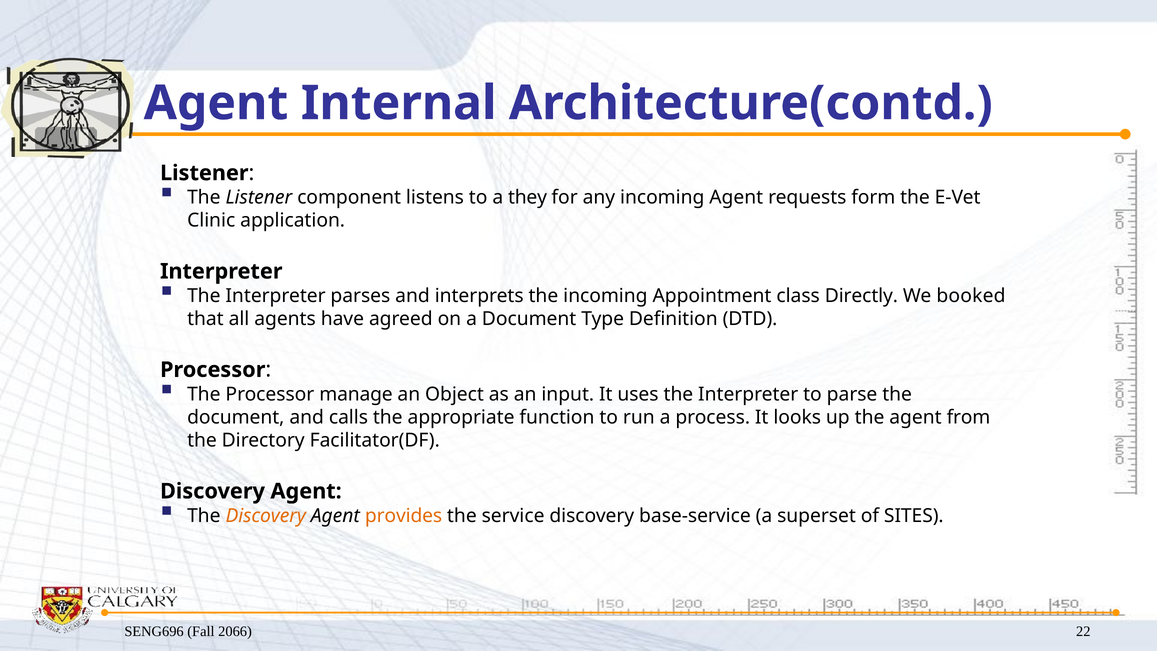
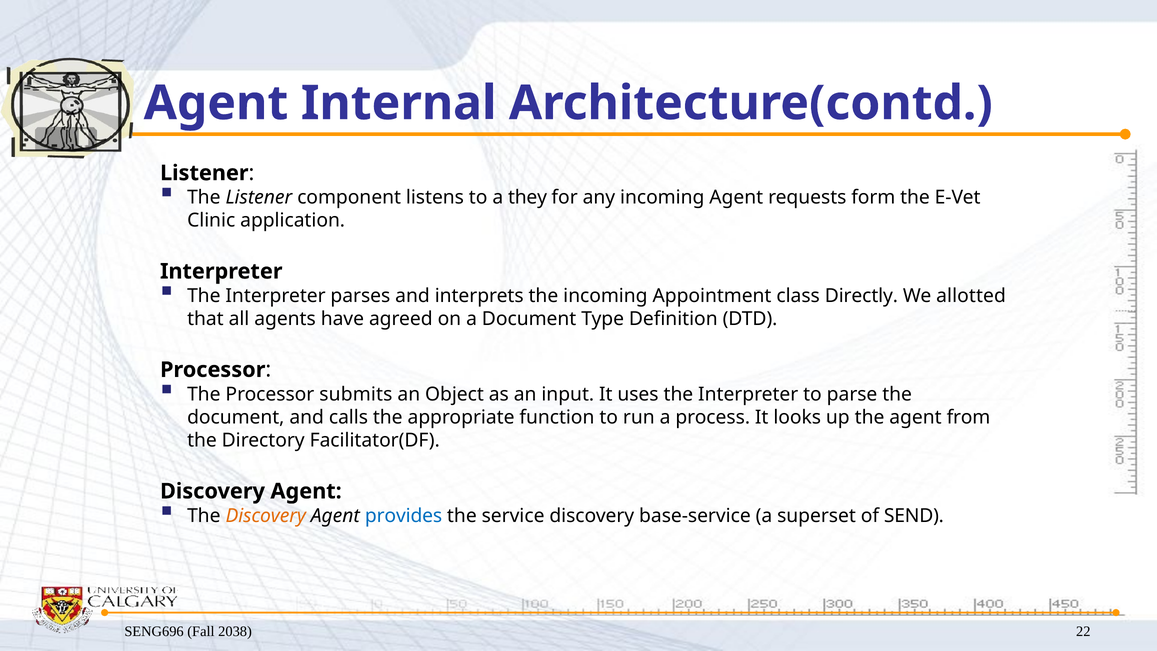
booked: booked -> allotted
manage: manage -> submits
provides colour: orange -> blue
SITES: SITES -> SEND
2066: 2066 -> 2038
